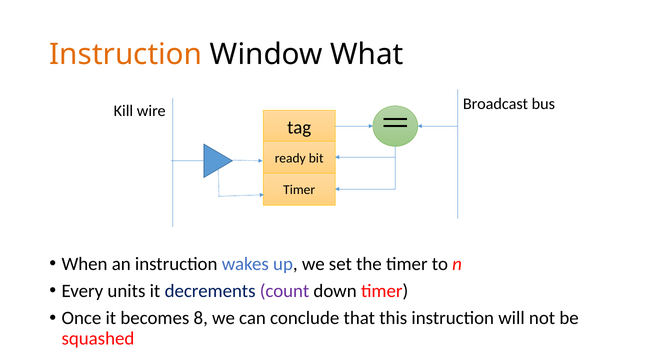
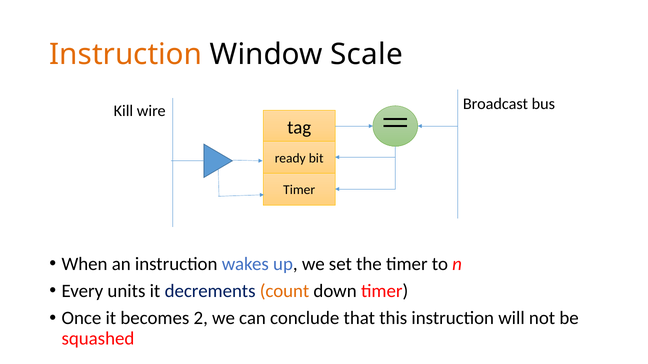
What: What -> Scale
count colour: purple -> orange
8: 8 -> 2
